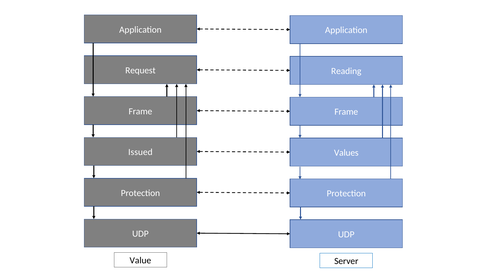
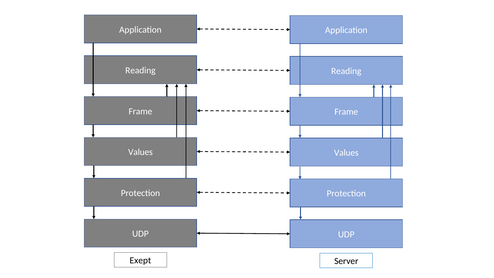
Request at (140, 70): Request -> Reading
Issued at (140, 152): Issued -> Values
Value: Value -> Exept
